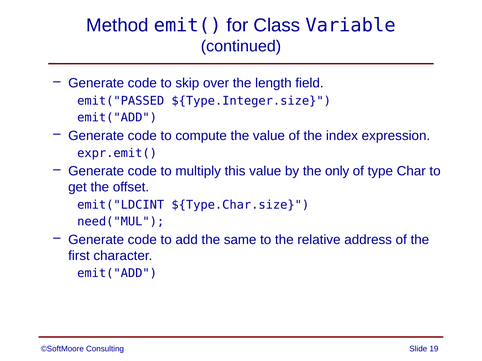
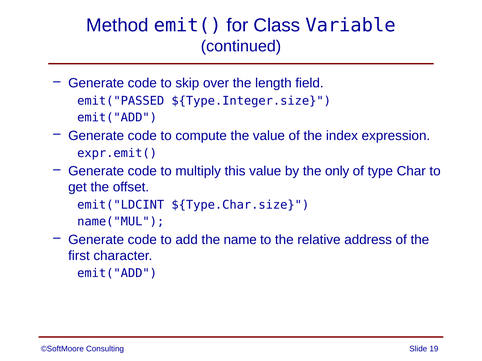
need("MUL: need("MUL -> name("MUL
same: same -> name
